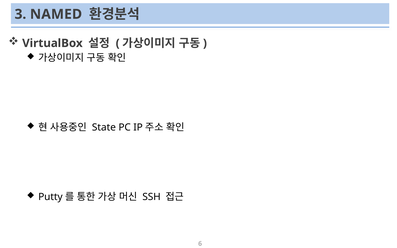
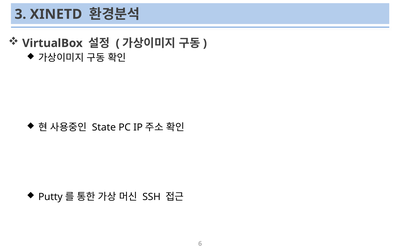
NAMED: NAMED -> XINETD
